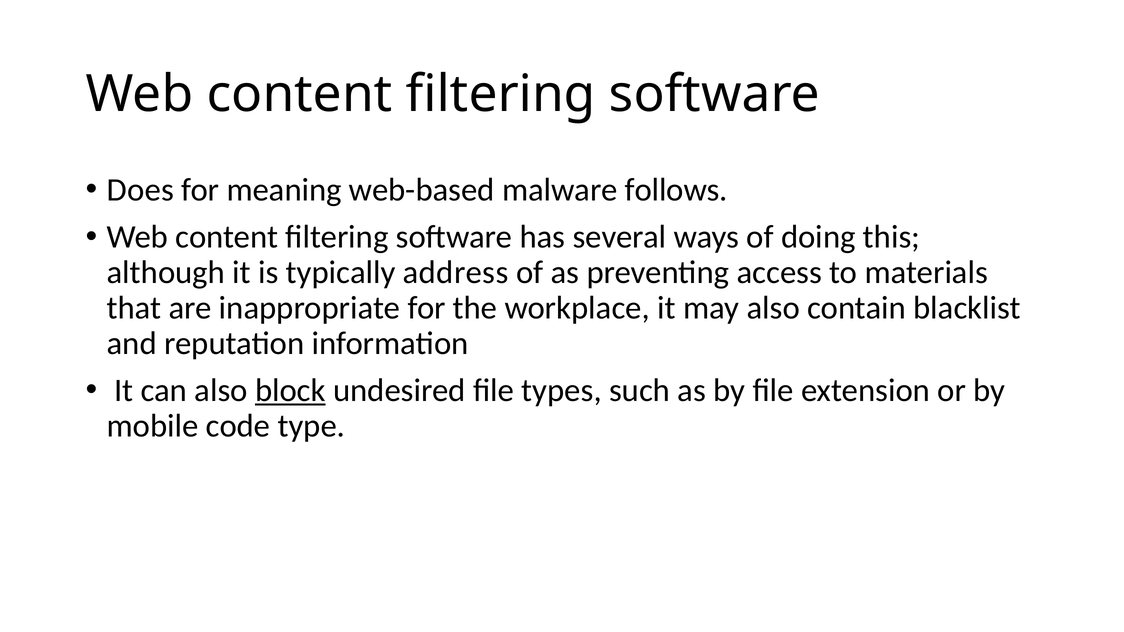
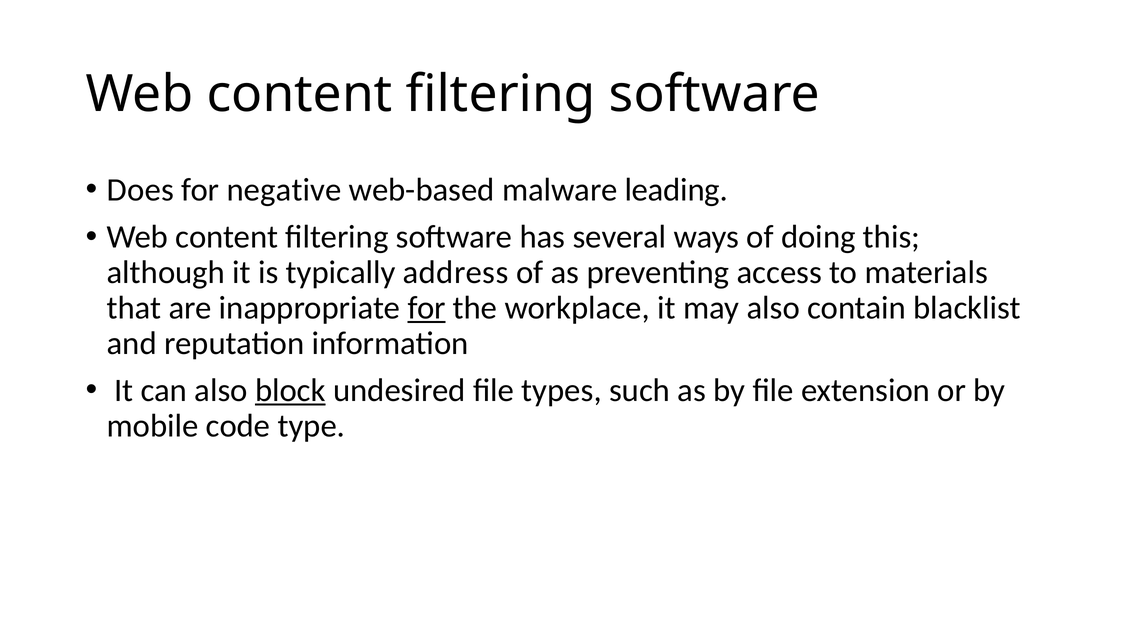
meaning: meaning -> negative
follows: follows -> leading
for at (427, 308) underline: none -> present
